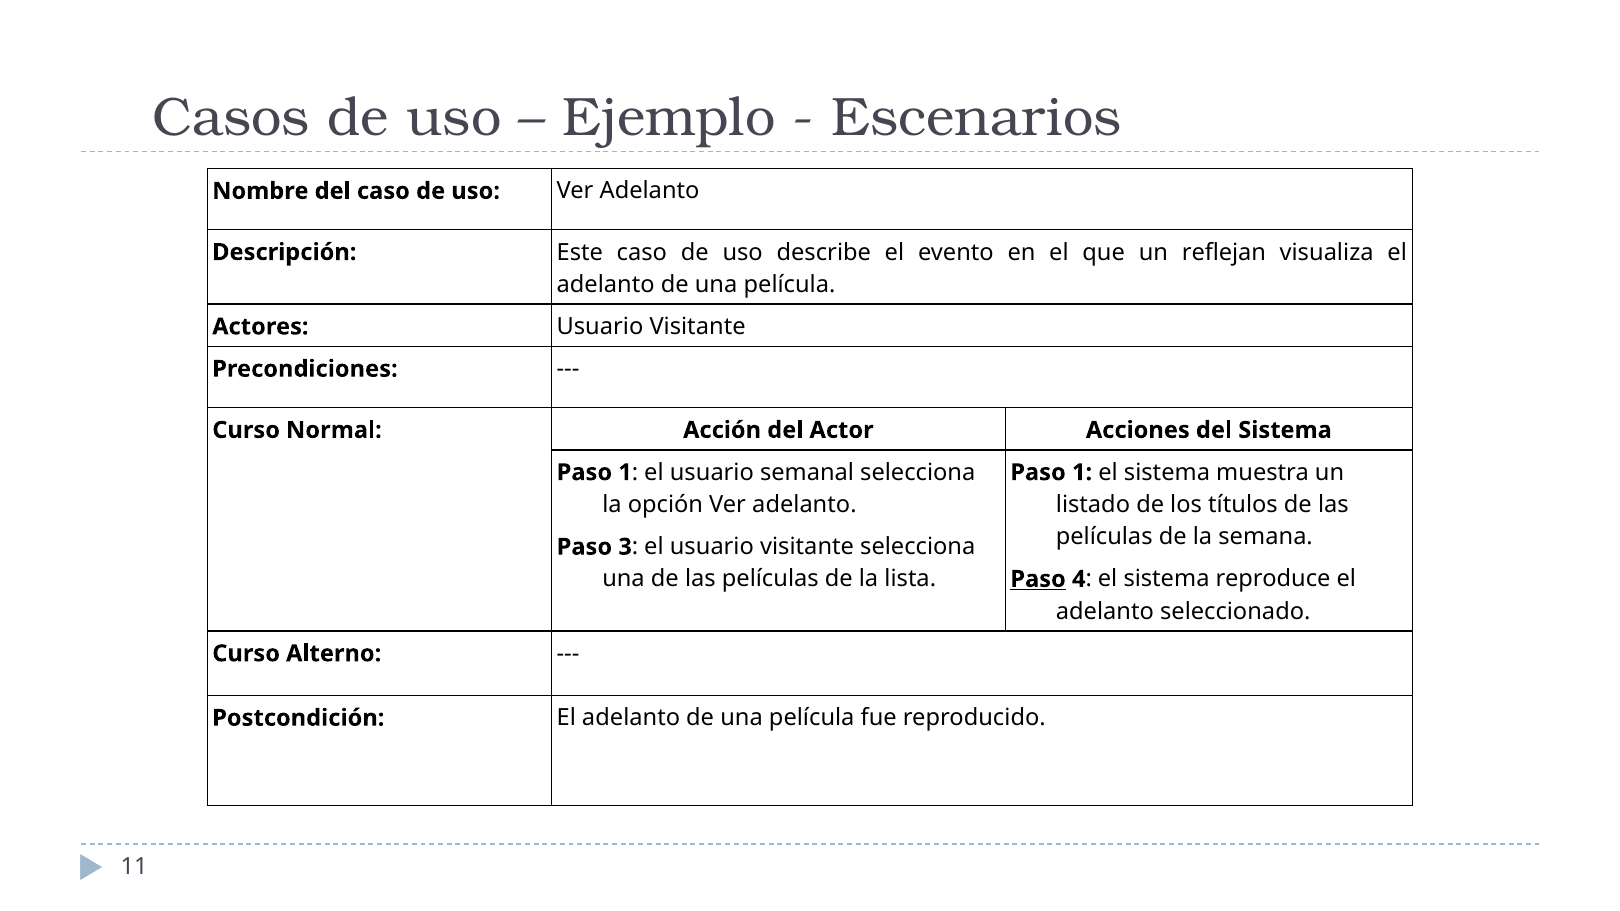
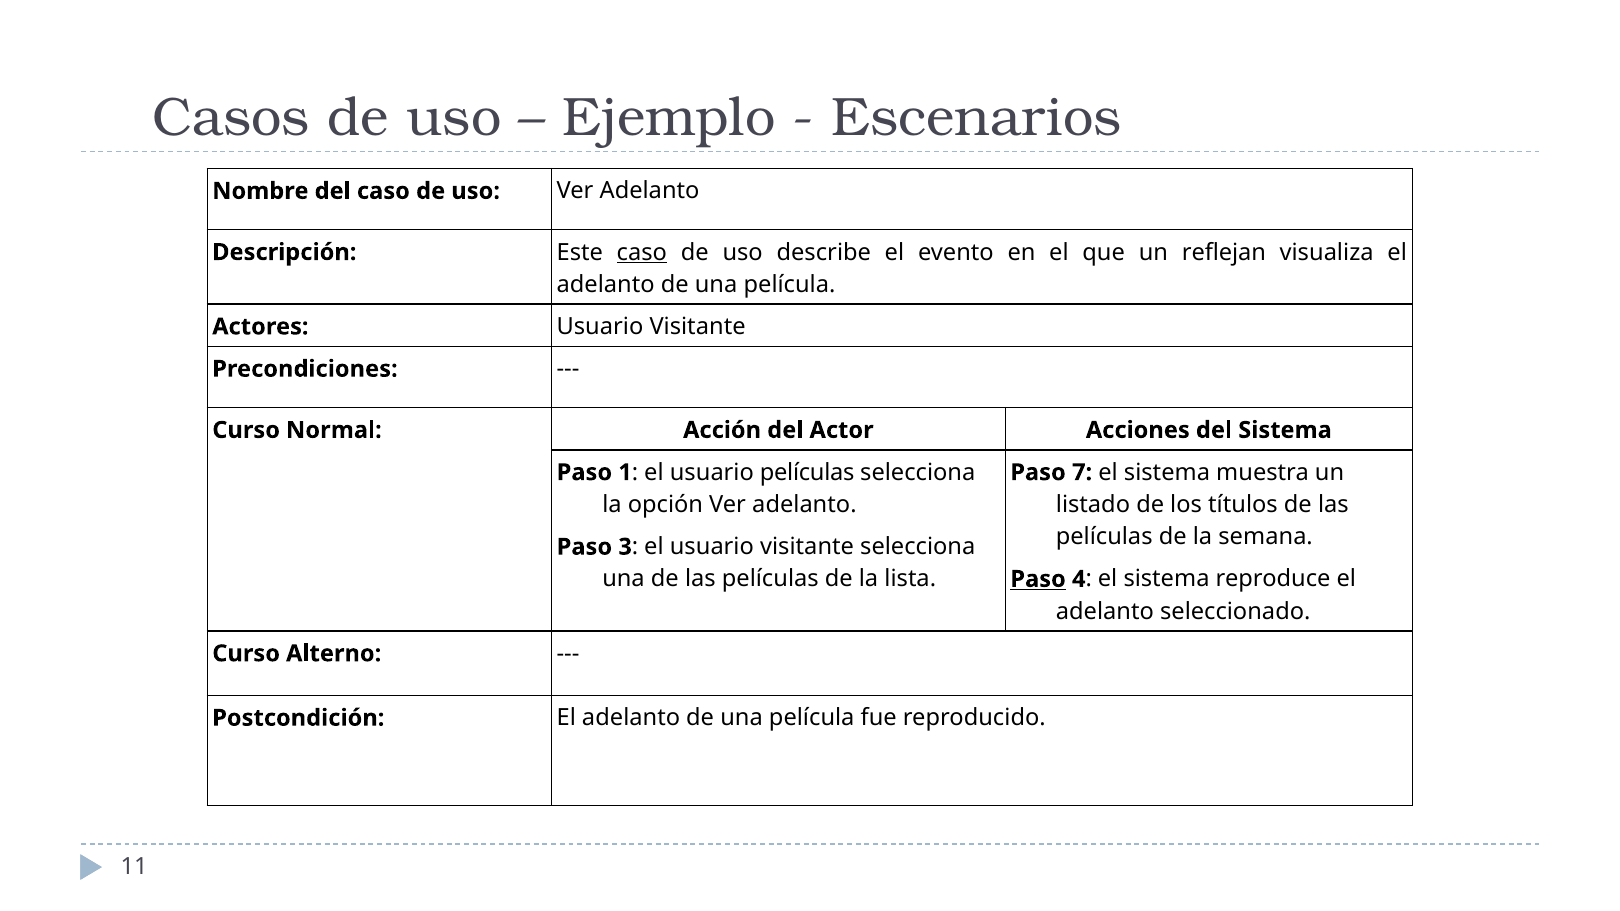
caso at (642, 252) underline: none -> present
usuario semanal: semanal -> películas
1 at (1082, 473): 1 -> 7
